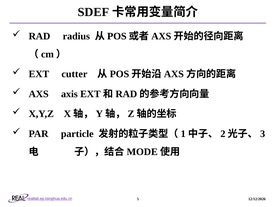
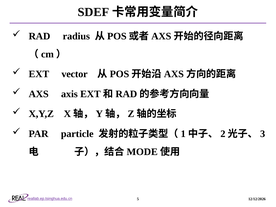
cutter: cutter -> vector
